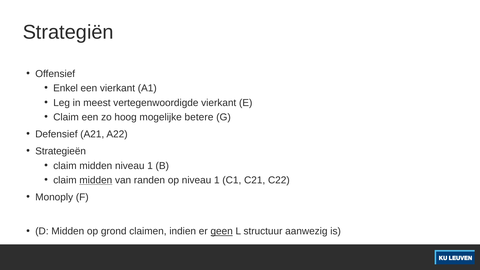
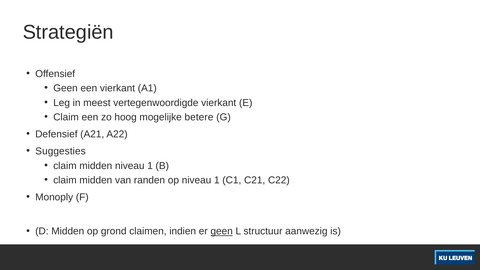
Enkel at (66, 88): Enkel -> Geen
Strategieën: Strategieën -> Suggesties
midden at (96, 180) underline: present -> none
